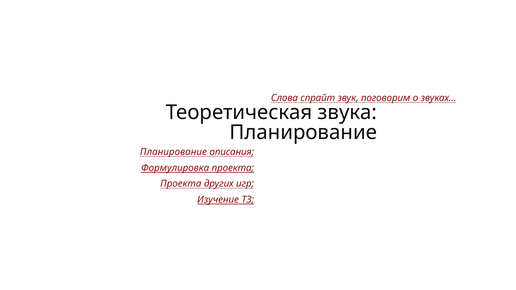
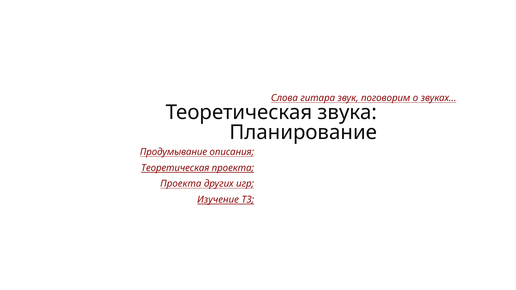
спрайт: спрайт -> гитара
Планирование at (173, 152): Планирование -> Продумывание
Формулировка at (175, 168): Формулировка -> Теоретическая
